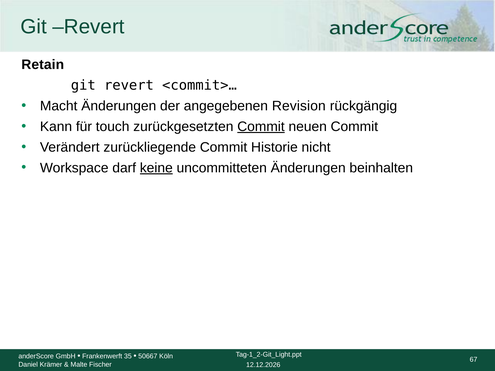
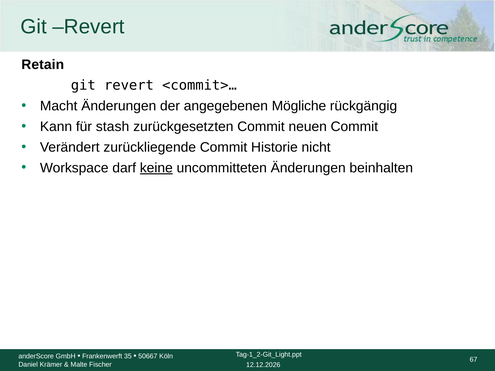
Revision: Revision -> Mögliche
touch: touch -> stash
Commit at (261, 127) underline: present -> none
